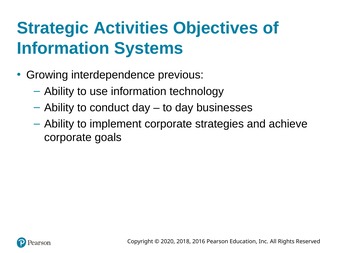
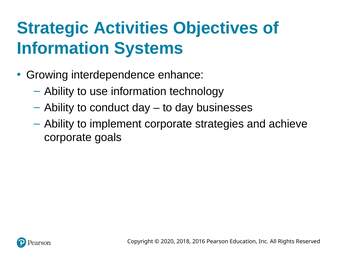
previous: previous -> enhance
